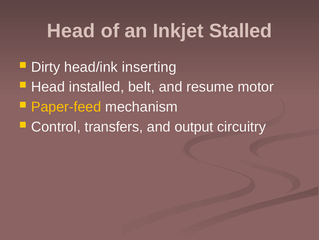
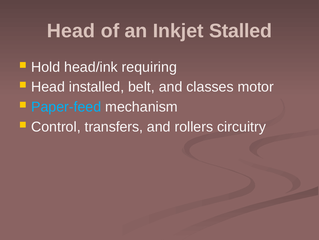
Dirty: Dirty -> Hold
inserting: inserting -> requiring
resume: resume -> classes
Paper-feed colour: yellow -> light blue
output: output -> rollers
